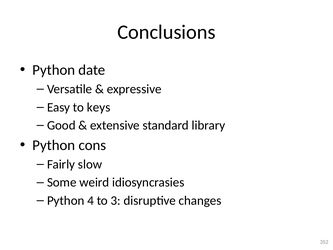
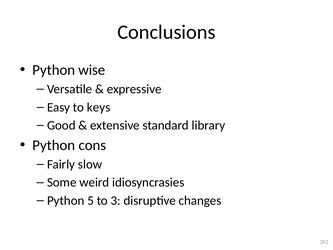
date: date -> wise
4: 4 -> 5
